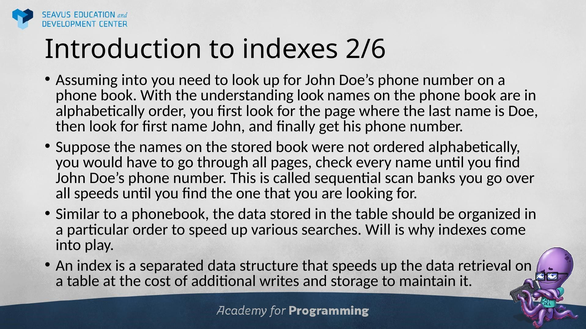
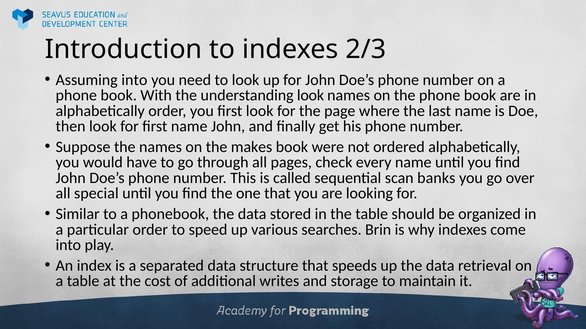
2/6: 2/6 -> 2/3
the stored: stored -> makes
all speeds: speeds -> special
Will: Will -> Brin
